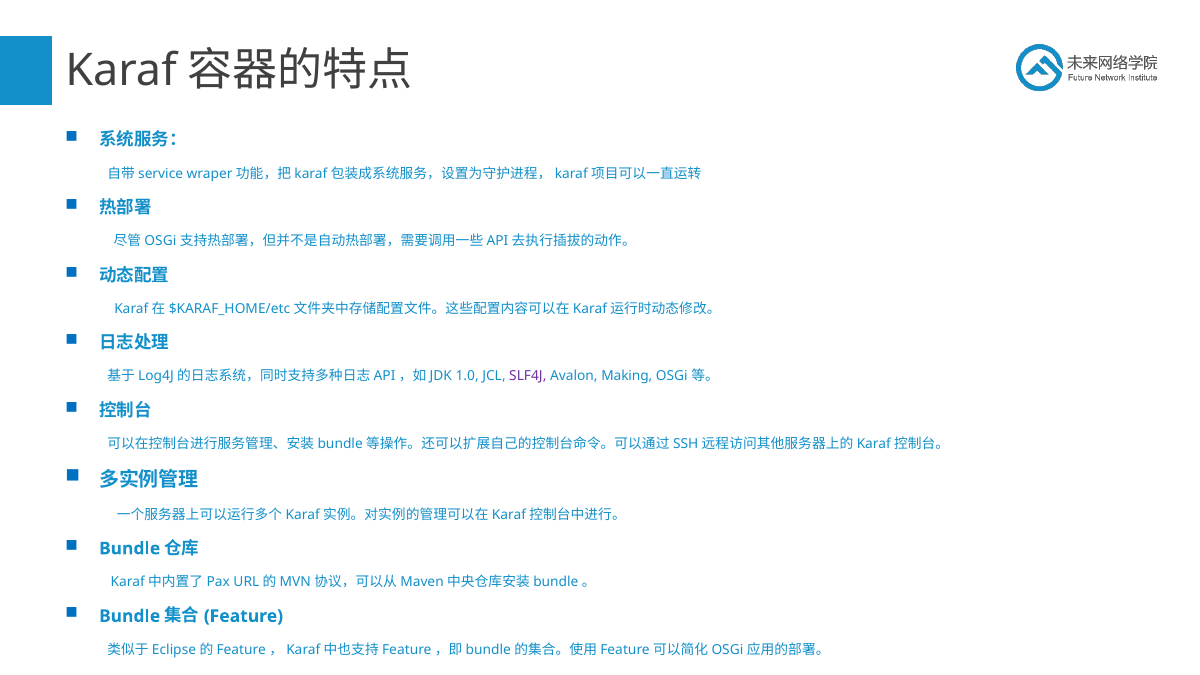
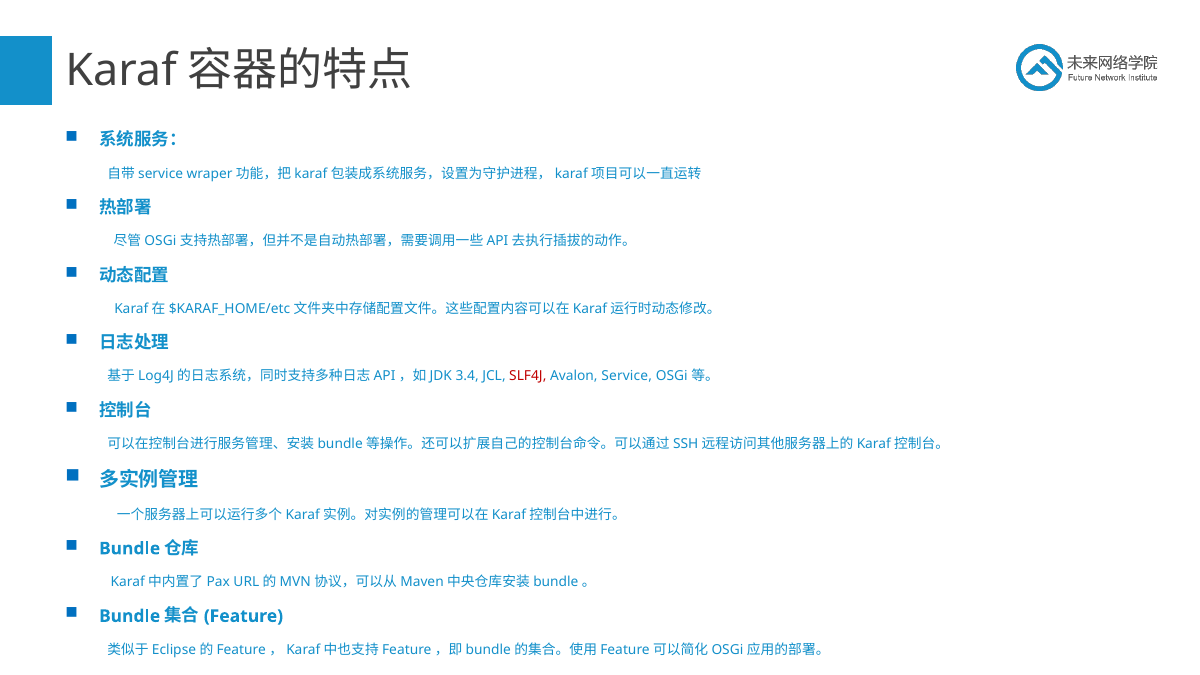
1.0: 1.0 -> 3.4
SLF4J colour: purple -> red
Making: Making -> Service
